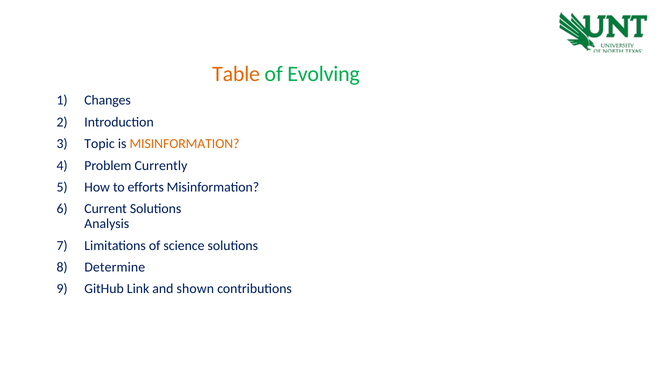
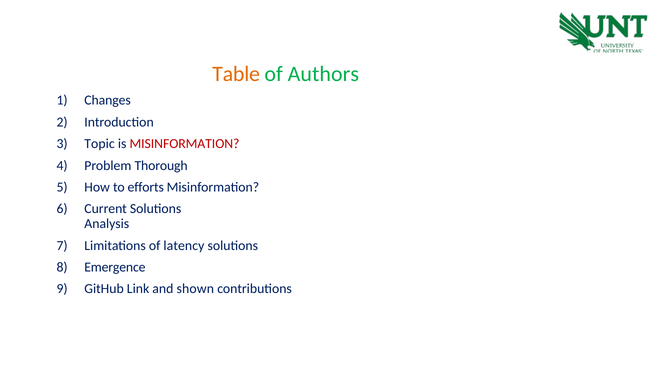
Evolving: Evolving -> Authors
MISINFORMATION at (184, 144) colour: orange -> red
Currently: Currently -> Thorough
science: science -> latency
Determine: Determine -> Emergence
